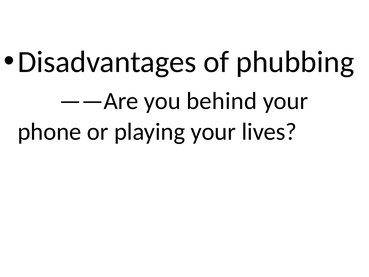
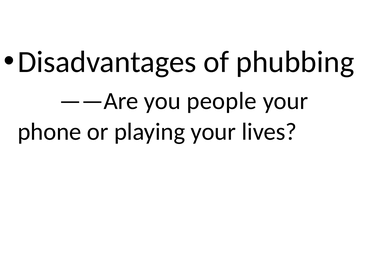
behind: behind -> people
